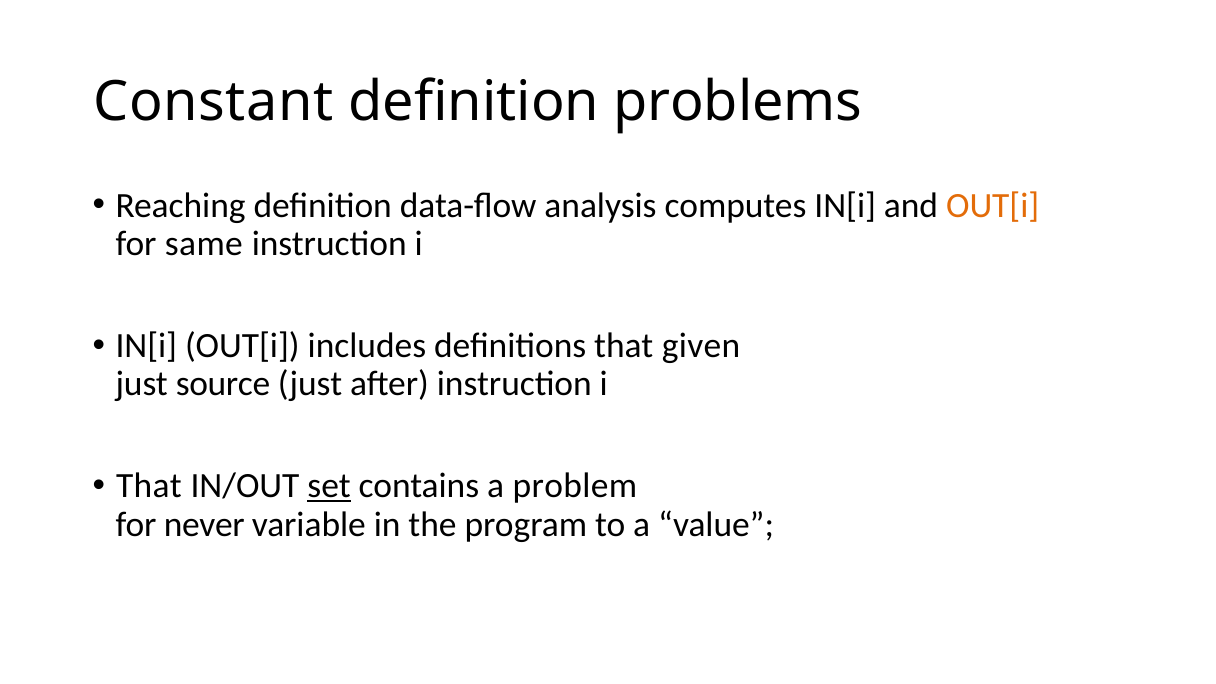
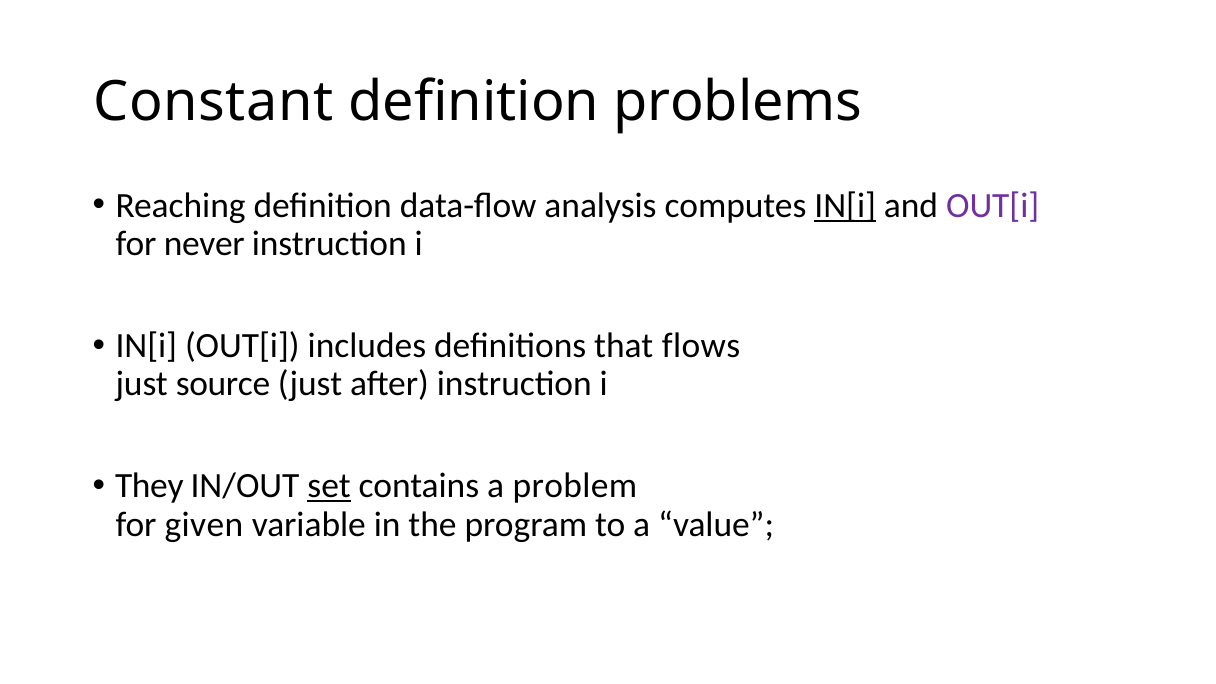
IN[i at (845, 206) underline: none -> present
OUT[i at (993, 206) colour: orange -> purple
same: same -> never
given: given -> flows
That at (149, 486): That -> They
never: never -> given
